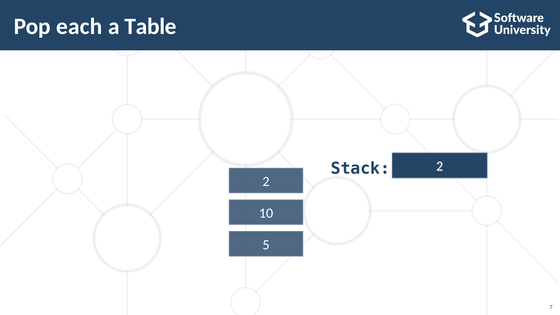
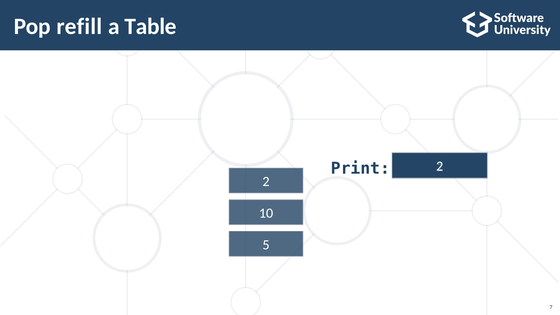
each: each -> refill
Stack: Stack -> Print
